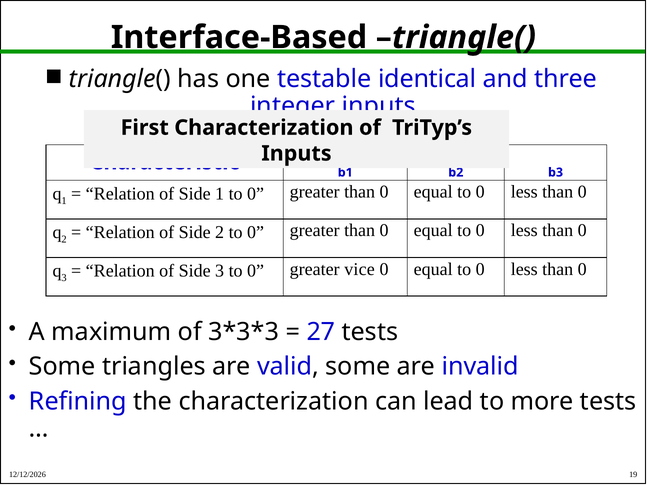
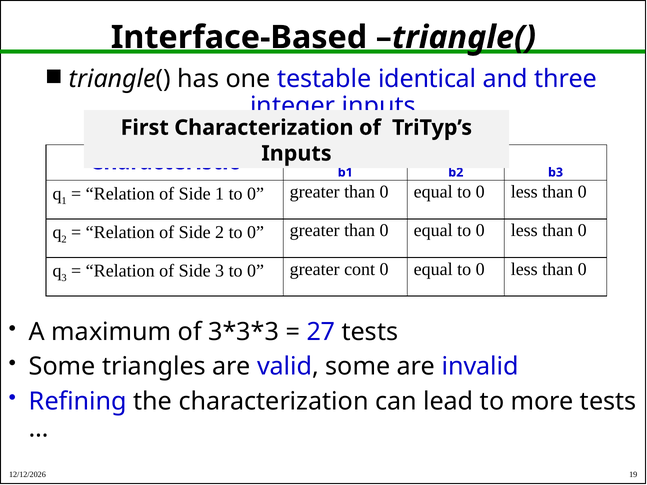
vice: vice -> cont
